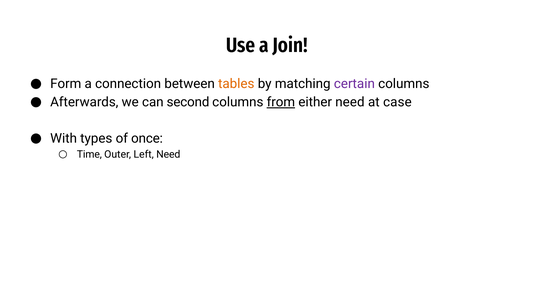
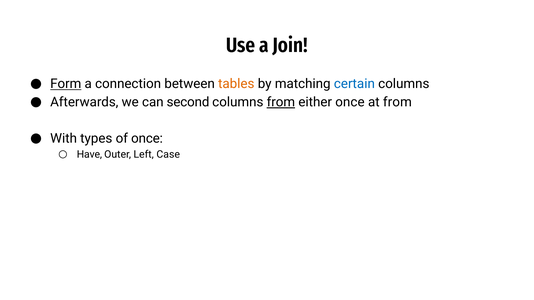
Form underline: none -> present
certain colour: purple -> blue
either need: need -> once
at case: case -> from
Time: Time -> Have
Left Need: Need -> Case
